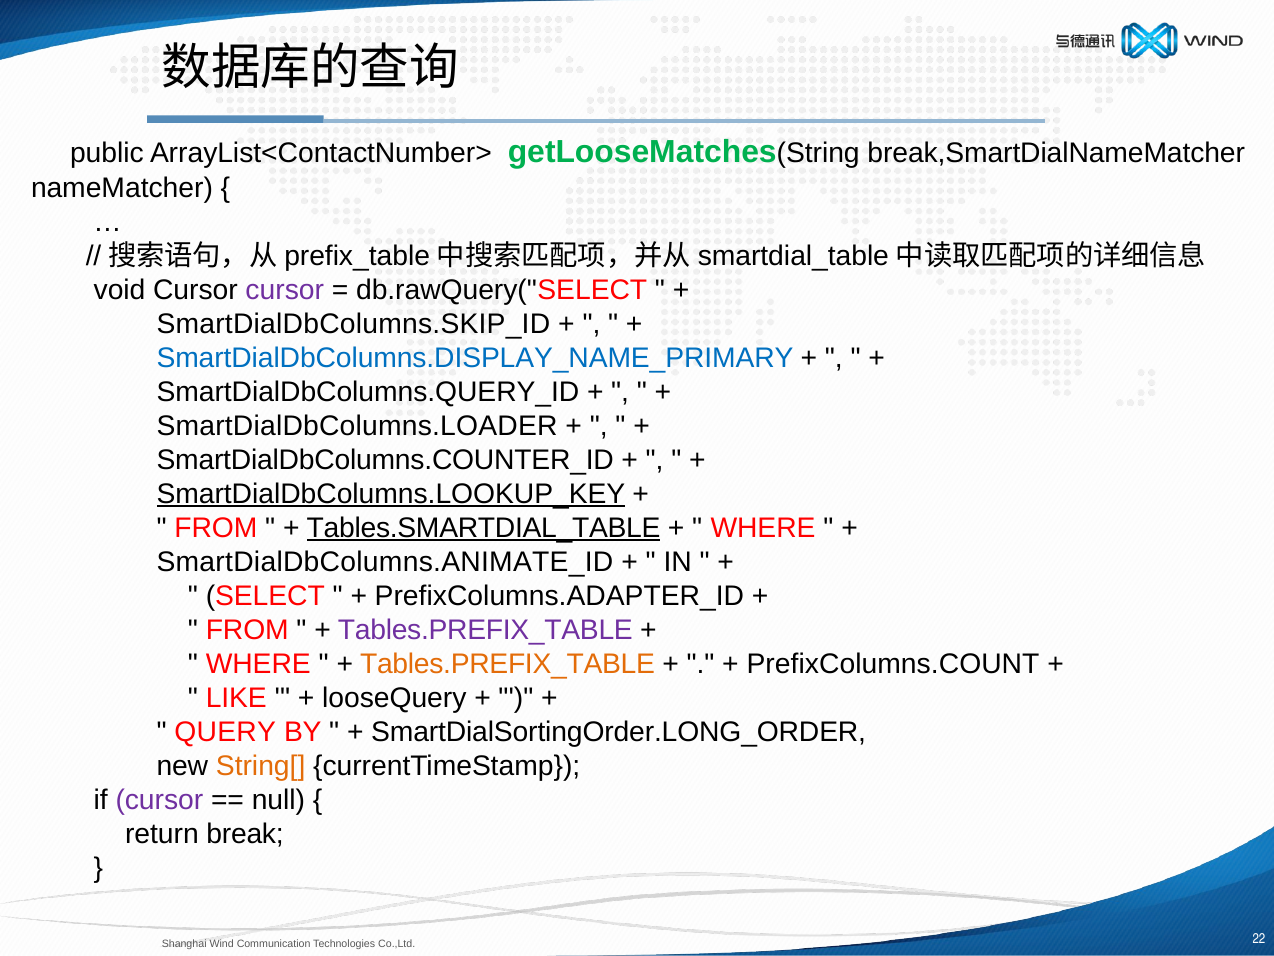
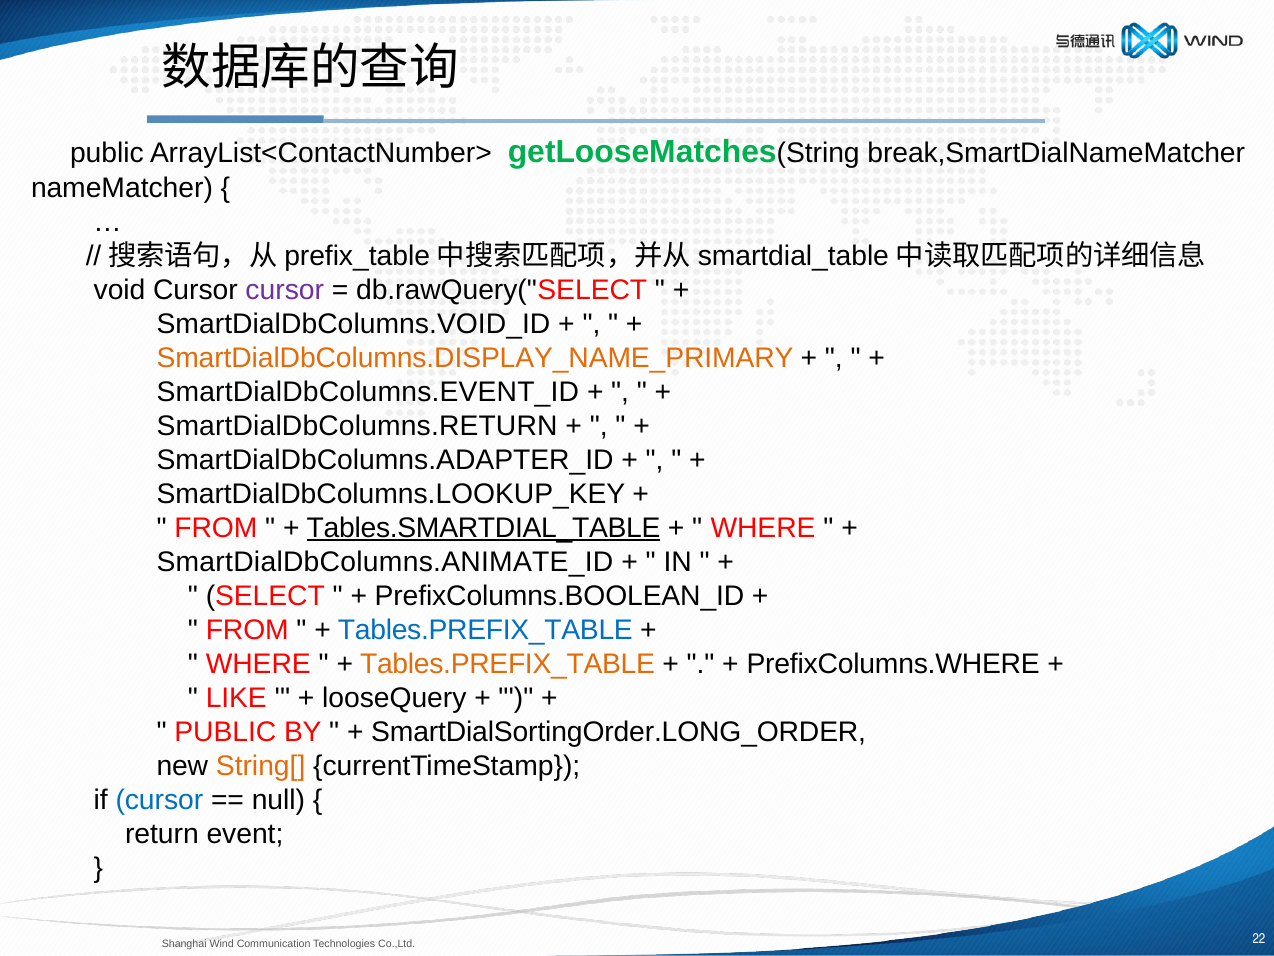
SmartDialDbColumns.SKIP_ID: SmartDialDbColumns.SKIP_ID -> SmartDialDbColumns.VOID_ID
SmartDialDbColumns.DISPLAY_NAME_PRIMARY colour: blue -> orange
SmartDialDbColumns.QUERY_ID: SmartDialDbColumns.QUERY_ID -> SmartDialDbColumns.EVENT_ID
SmartDialDbColumns.LOADER: SmartDialDbColumns.LOADER -> SmartDialDbColumns.RETURN
SmartDialDbColumns.COUNTER_ID: SmartDialDbColumns.COUNTER_ID -> SmartDialDbColumns.ADAPTER_ID
SmartDialDbColumns.LOOKUP_KEY underline: present -> none
PrefixColumns.ADAPTER_ID: PrefixColumns.ADAPTER_ID -> PrefixColumns.BOOLEAN_ID
Tables.PREFIX_TABLE at (485, 630) colour: purple -> blue
PrefixColumns.COUNT: PrefixColumns.COUNT -> PrefixColumns.WHERE
QUERY at (225, 731): QUERY -> PUBLIC
cursor at (159, 799) colour: purple -> blue
break: break -> event
